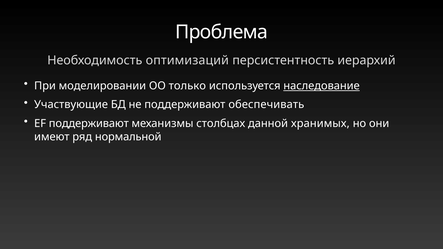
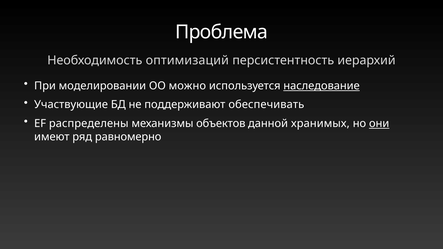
только: только -> можно
EF поддерживают: поддерживают -> распределены
столбцах: столбцах -> объектов
они underline: none -> present
нормальной: нормальной -> равномерно
